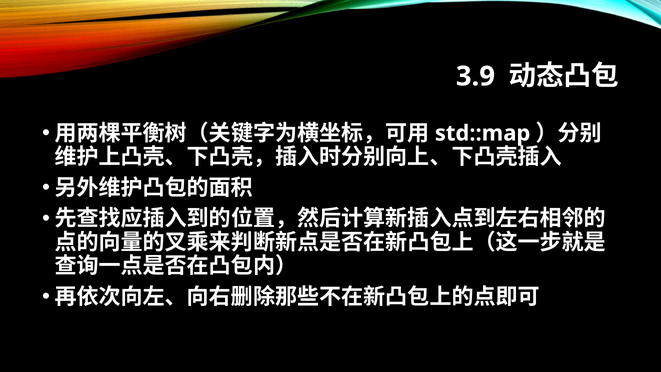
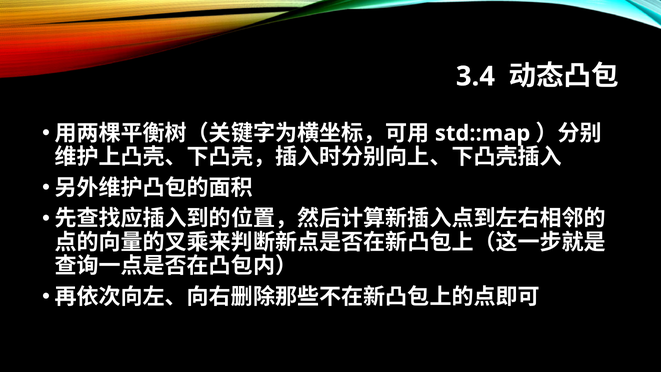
3.9: 3.9 -> 3.4
